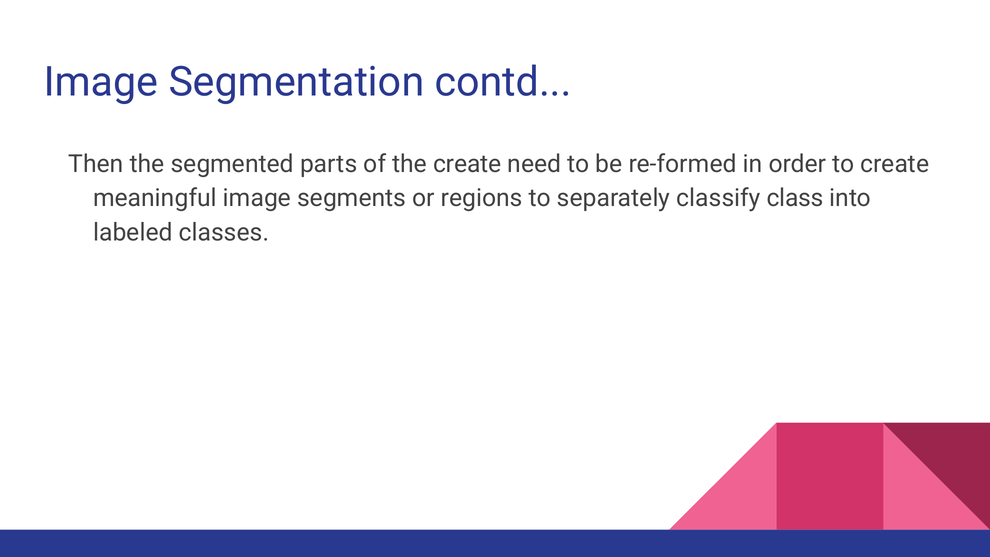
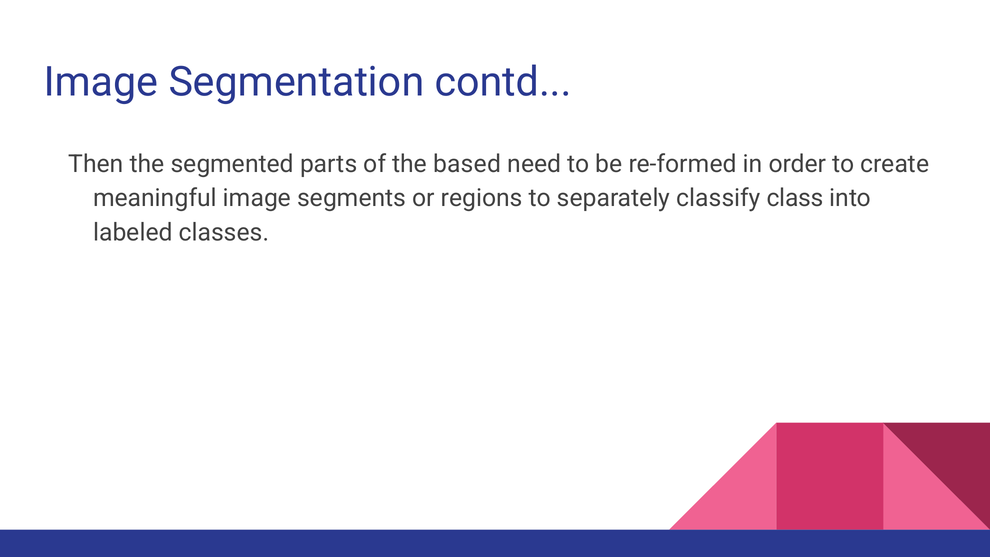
the create: create -> based
